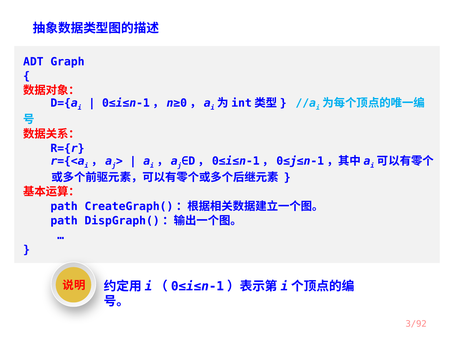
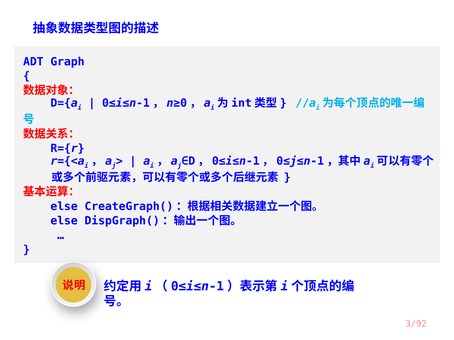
path at (64, 207): path -> else
path at (64, 221): path -> else
